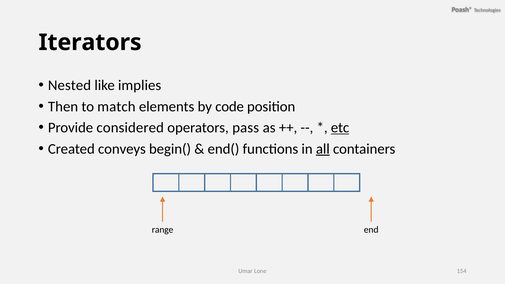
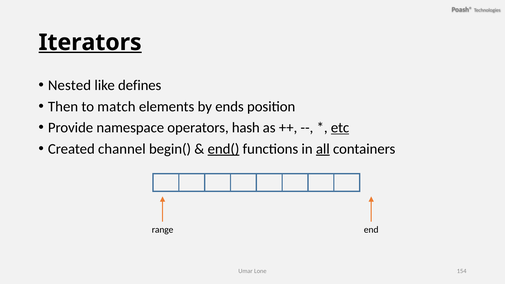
Iterators underline: none -> present
implies: implies -> defines
code: code -> ends
considered: considered -> namespace
pass: pass -> hash
conveys: conveys -> channel
end( underline: none -> present
